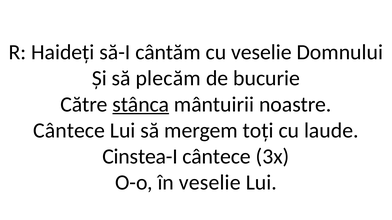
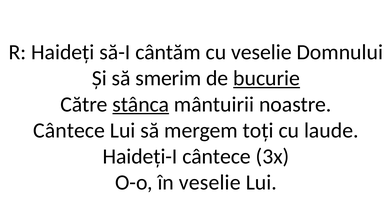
plecăm: plecăm -> smerim
bucurie underline: none -> present
Cinstea-I: Cinstea-I -> Haideți-I
